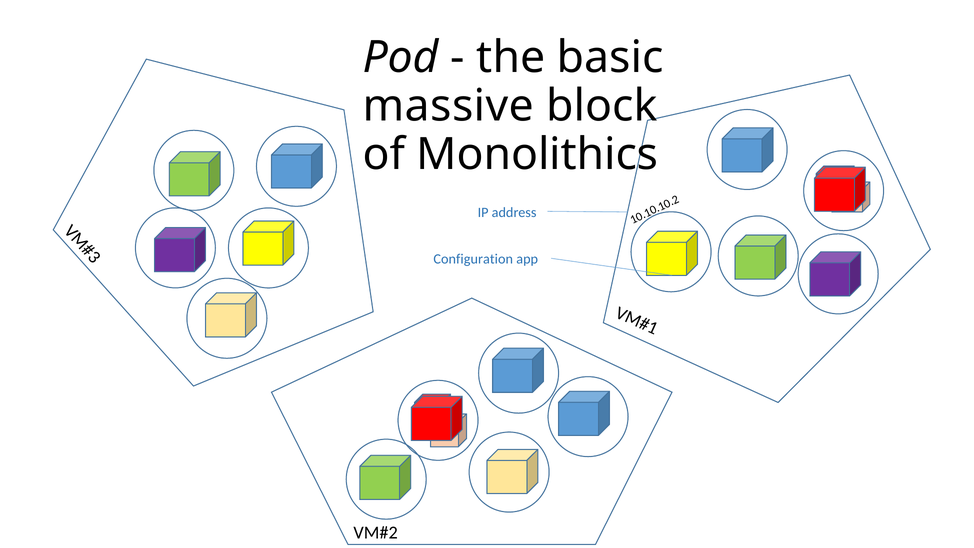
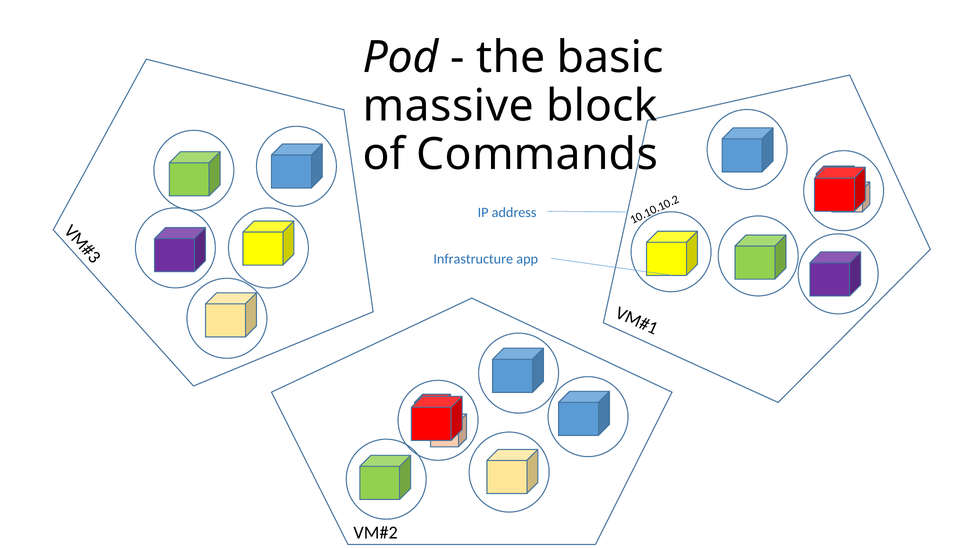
Monolithics: Monolithics -> Commands
Configuration: Configuration -> Infrastructure
